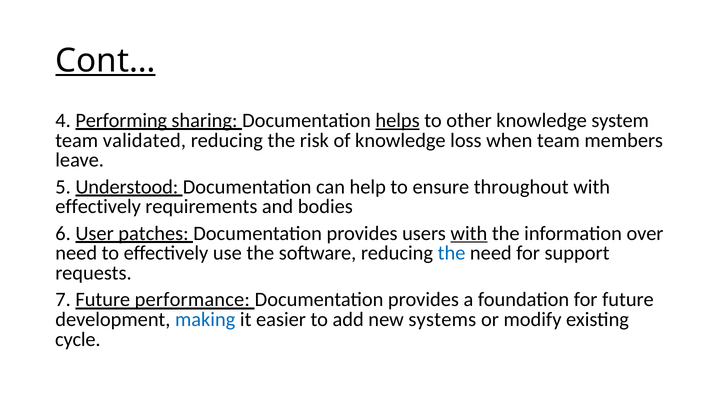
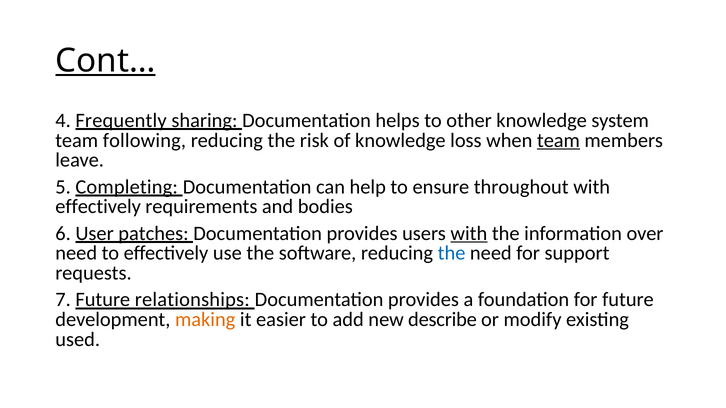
Performing: Performing -> Frequently
helps underline: present -> none
validated: validated -> following
team at (558, 140) underline: none -> present
Understood: Understood -> Completing
performance: performance -> relationships
making colour: blue -> orange
systems: systems -> describe
cycle: cycle -> used
